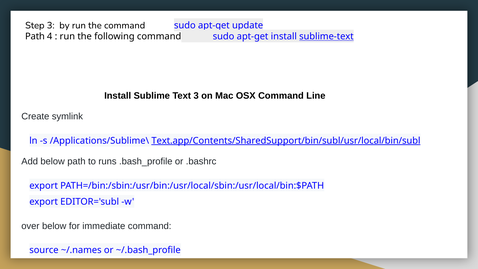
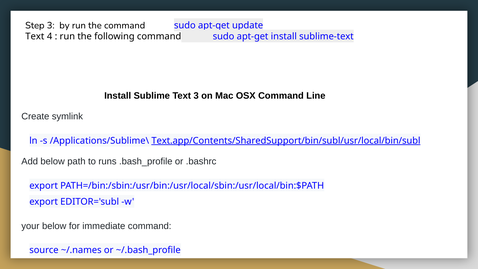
Path at (35, 37): Path -> Text
sublime-text underline: present -> none
over: over -> your
